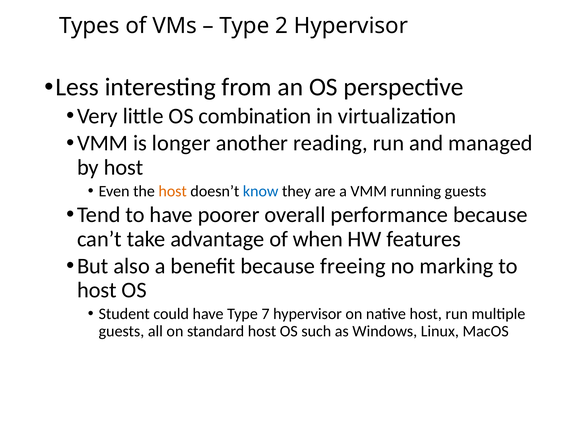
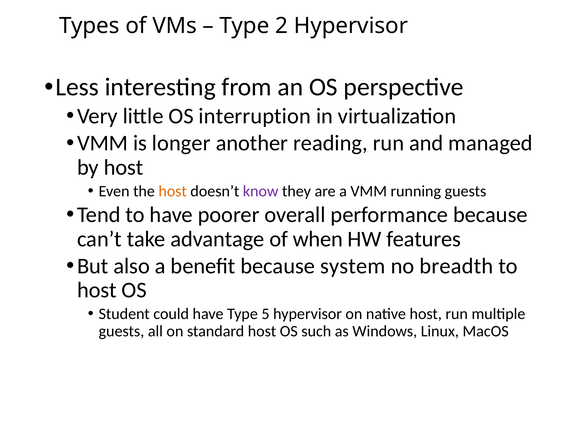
combination: combination -> interruption
know colour: blue -> purple
freeing: freeing -> system
marking: marking -> breadth
7: 7 -> 5
